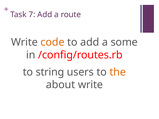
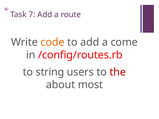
some: some -> come
the colour: orange -> red
about write: write -> most
